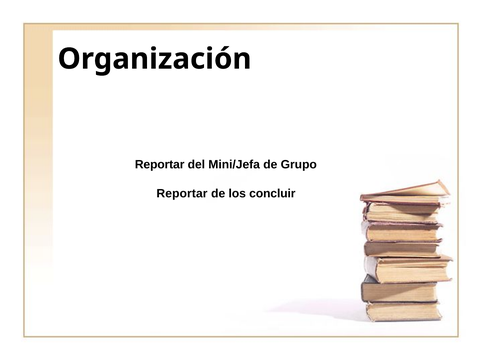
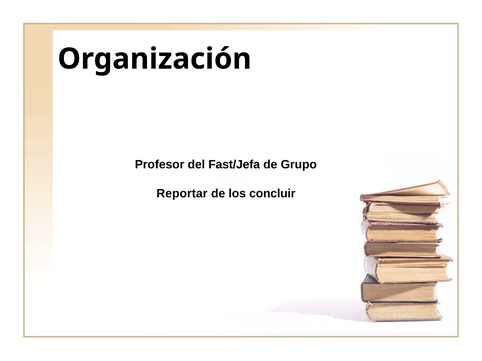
Reportar at (160, 165): Reportar -> Profesor
Mini/Jefa: Mini/Jefa -> Fast/Jefa
